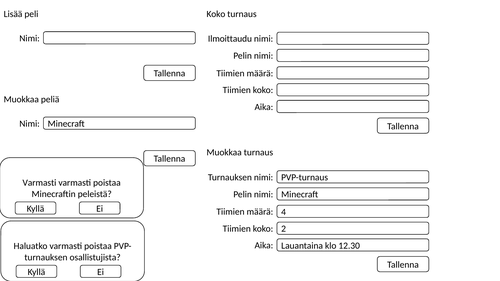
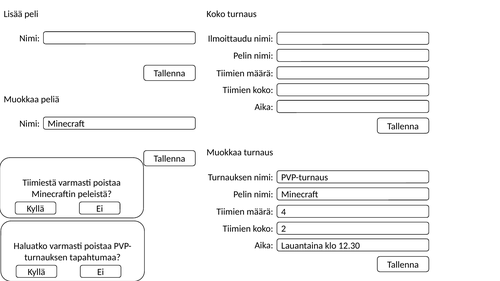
Varmasti at (39, 183): Varmasti -> Tiimiestä
osallistujista: osallistujista -> tapahtumaa
